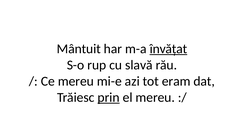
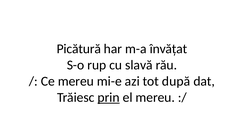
Mântuit: Mântuit -> Picătură
învățat underline: present -> none
eram: eram -> după
